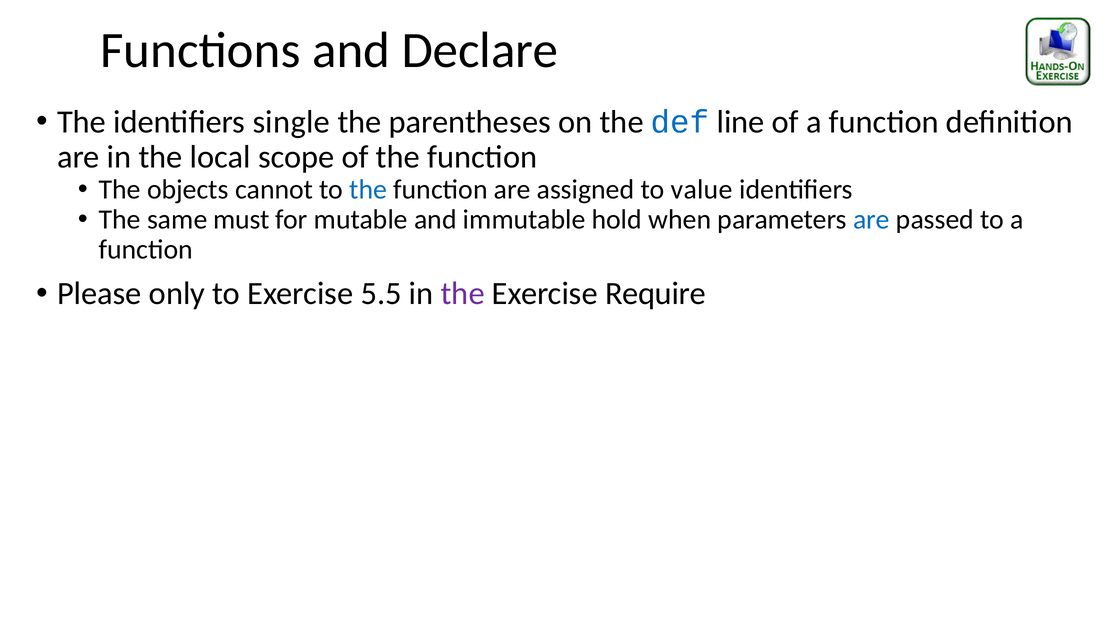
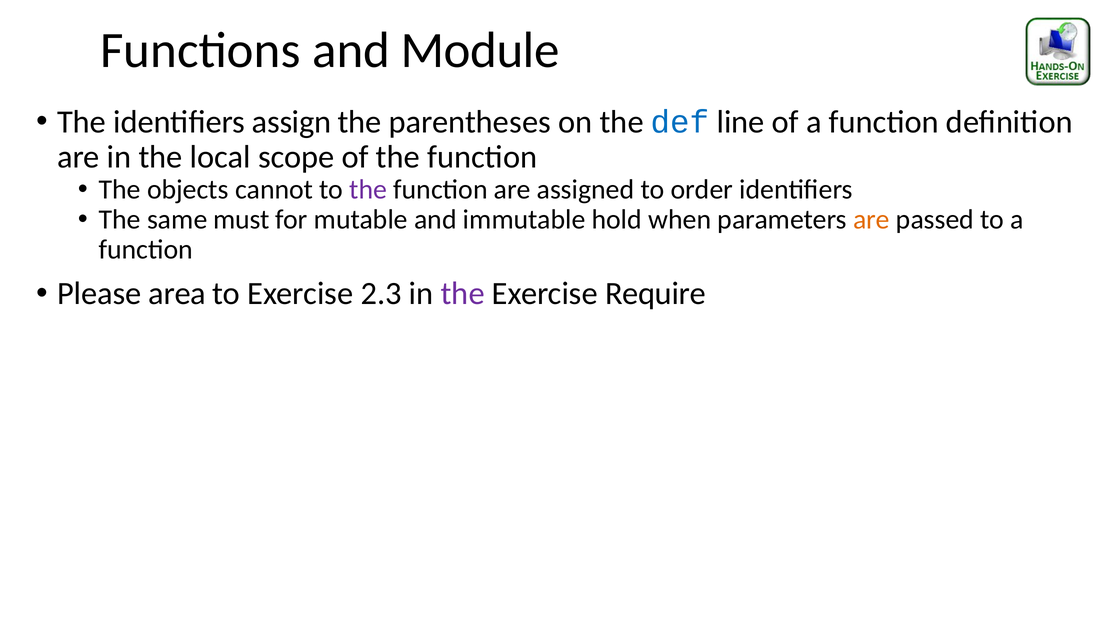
Declare: Declare -> Module
single: single -> assign
the at (368, 190) colour: blue -> purple
value: value -> order
are at (871, 220) colour: blue -> orange
only: only -> area
5.5: 5.5 -> 2.3
